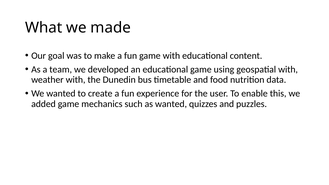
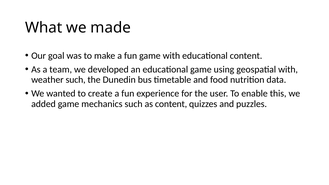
weather with: with -> such
as wanted: wanted -> content
